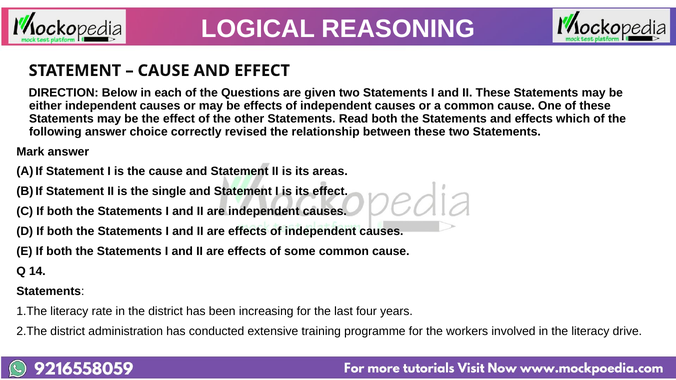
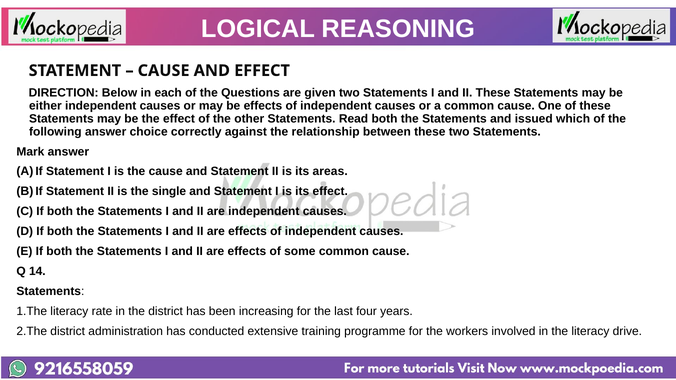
and effects: effects -> issued
revised: revised -> against
